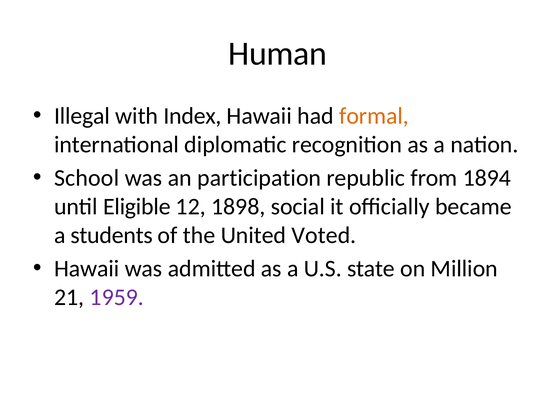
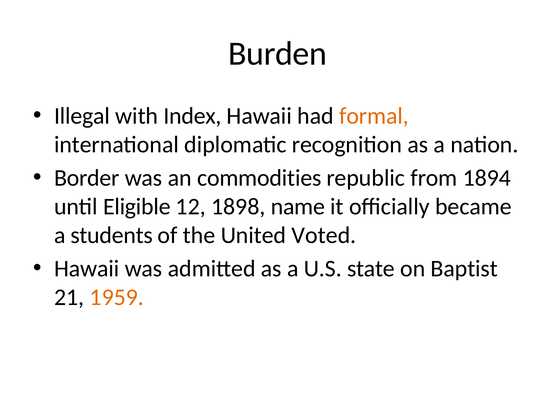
Human: Human -> Burden
School: School -> Border
participation: participation -> commodities
social: social -> name
Million: Million -> Baptist
1959 colour: purple -> orange
